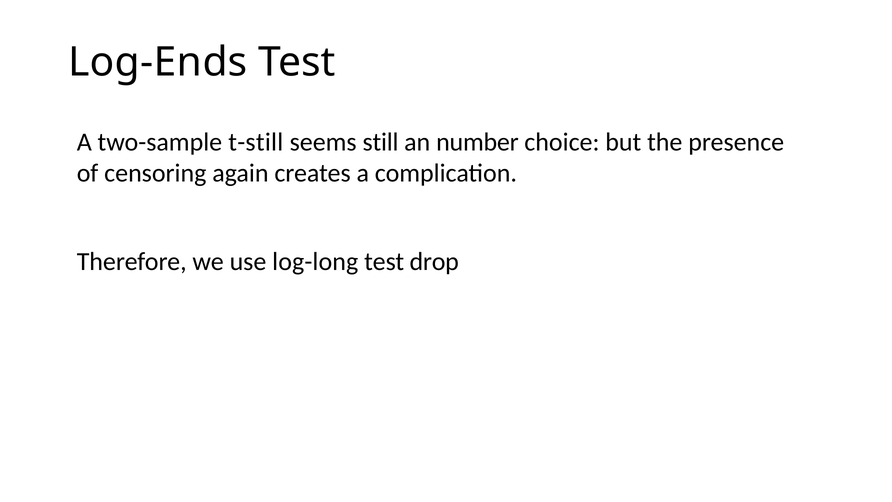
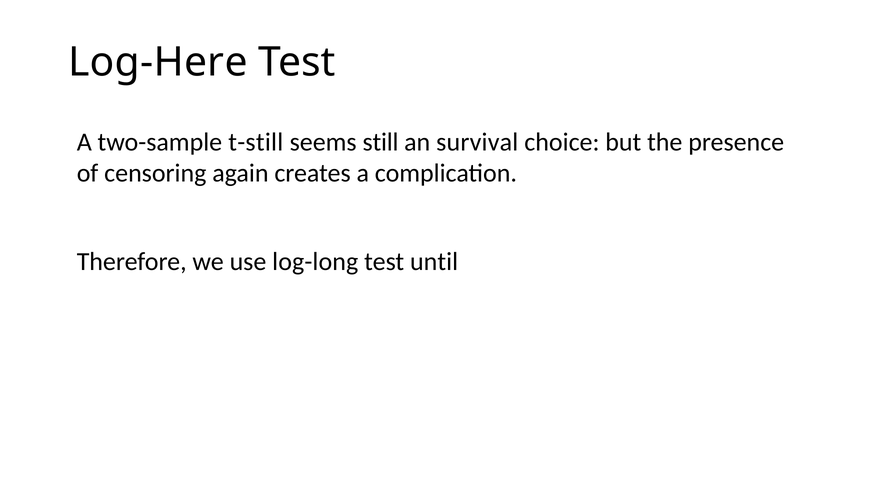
Log-Ends: Log-Ends -> Log-Here
number: number -> survival
drop: drop -> until
